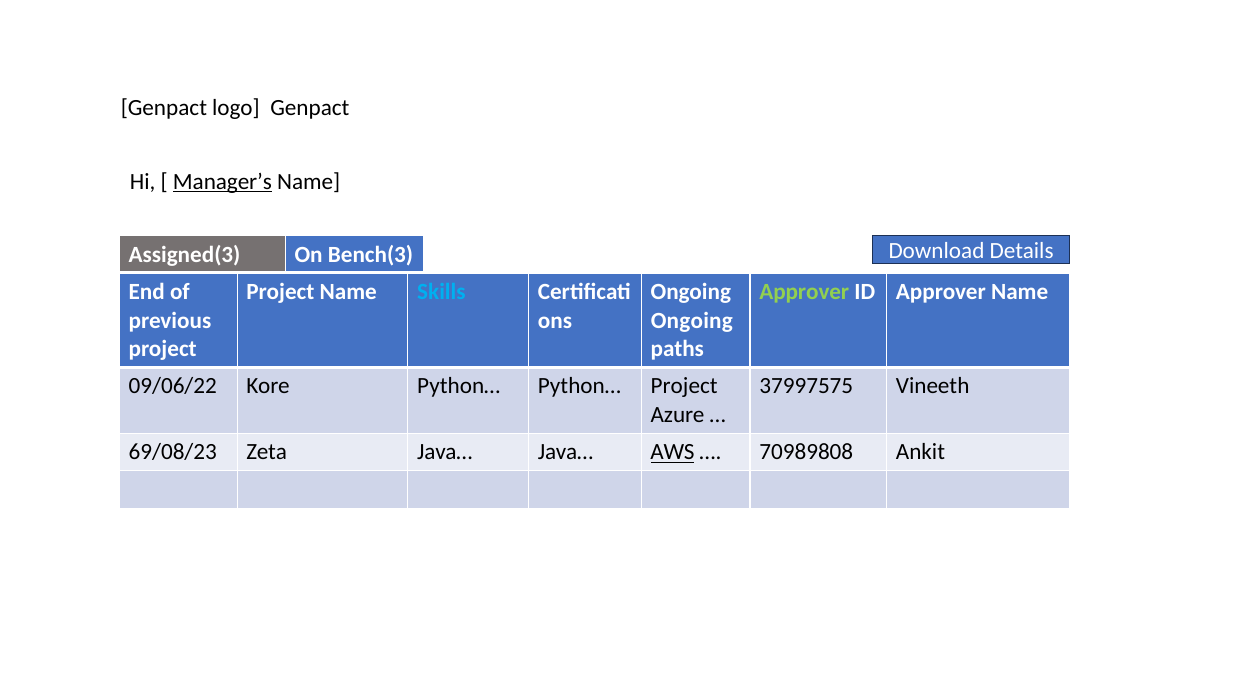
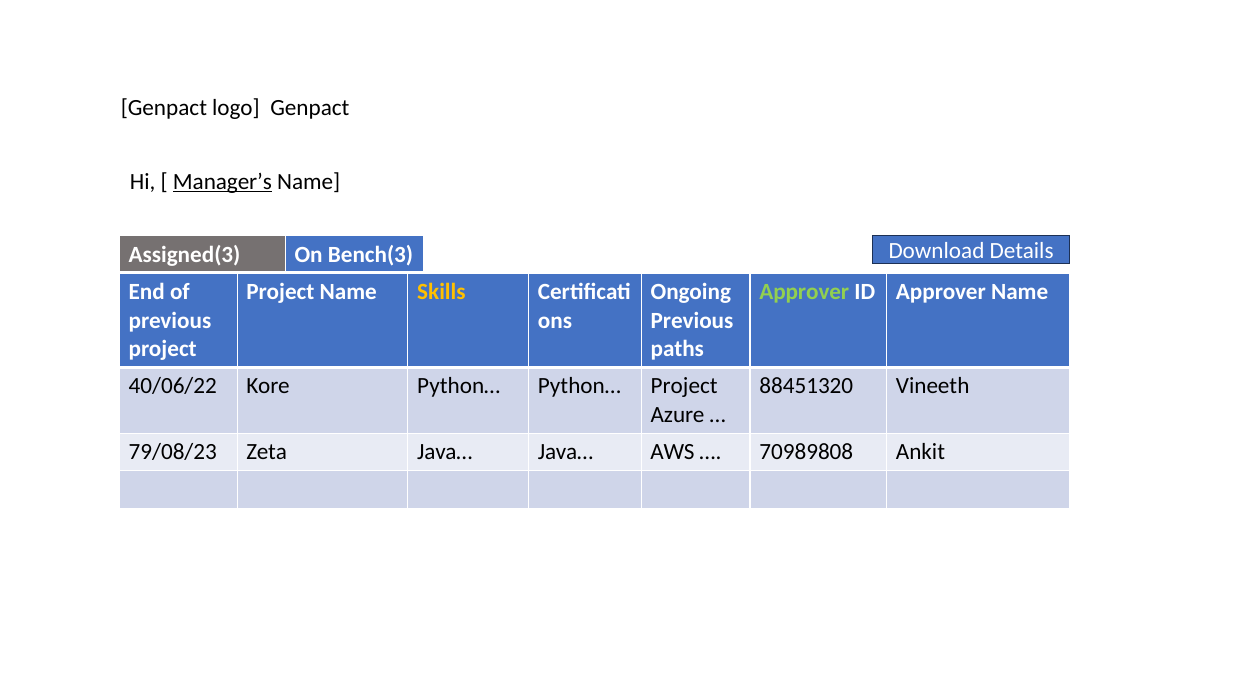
Skills colour: light blue -> yellow
Ongoing at (692, 320): Ongoing -> Previous
09/06/22: 09/06/22 -> 40/06/22
37997575: 37997575 -> 88451320
69/08/23: 69/08/23 -> 79/08/23
AWS underline: present -> none
